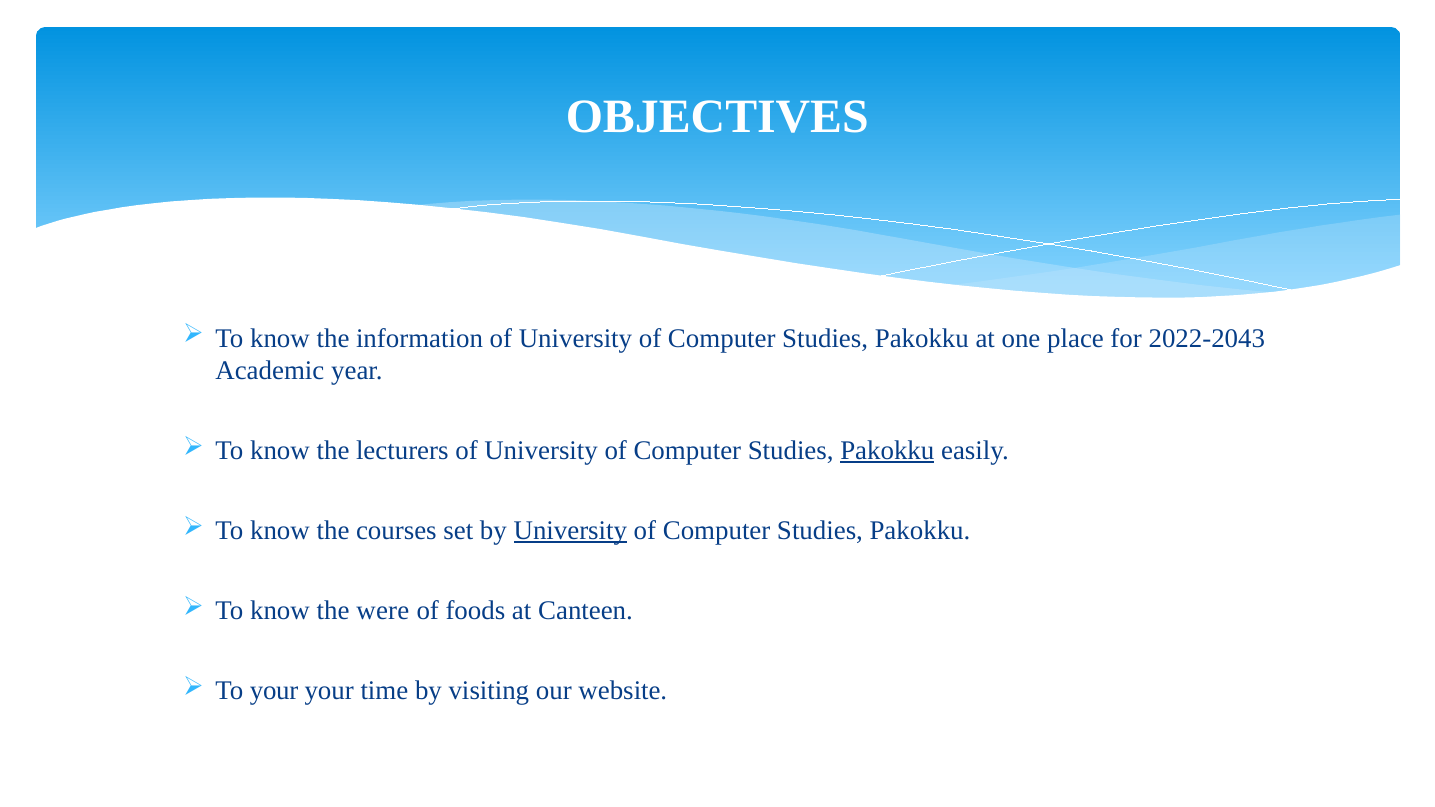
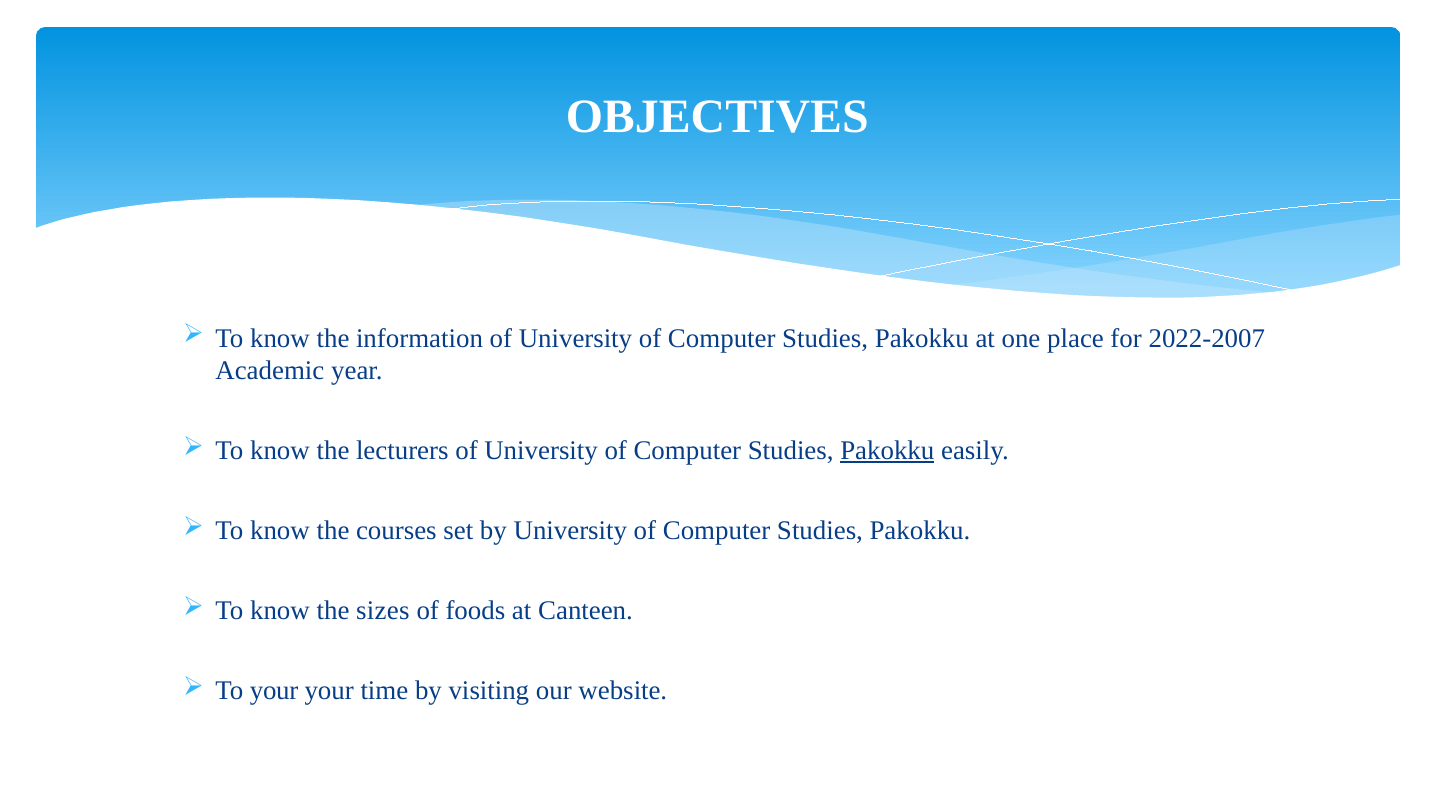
2022-2043: 2022-2043 -> 2022-2007
University at (570, 531) underline: present -> none
were: were -> sizes
